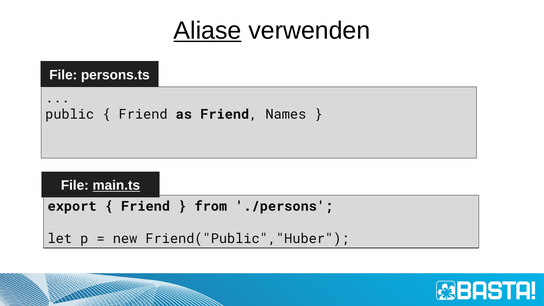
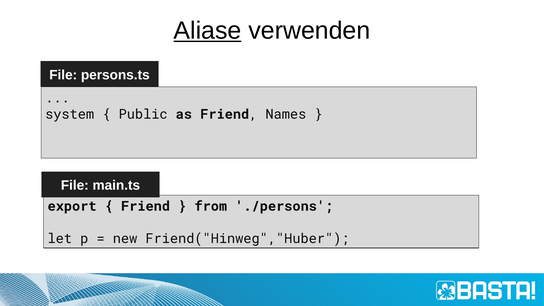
public: public -> system
Friend at (143, 114): Friend -> Public
main.ts underline: present -> none
Friend("Public","Huber: Friend("Public","Huber -> Friend("Hinweg","Huber
